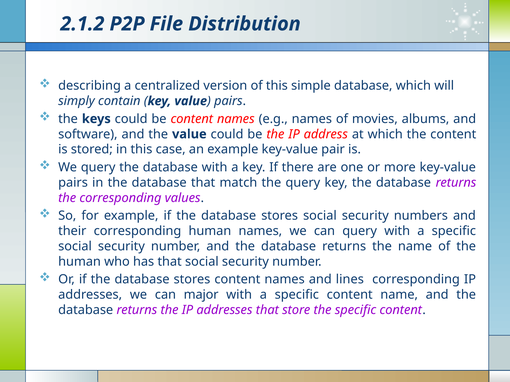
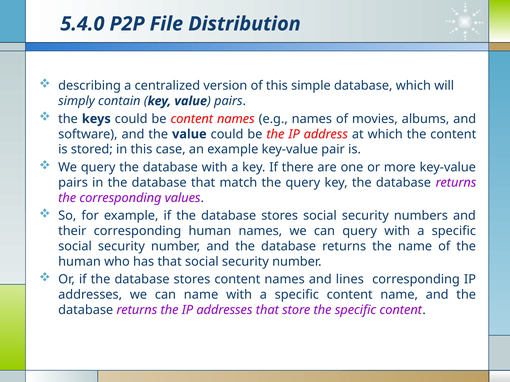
2.1.2: 2.1.2 -> 5.4.0
can major: major -> name
